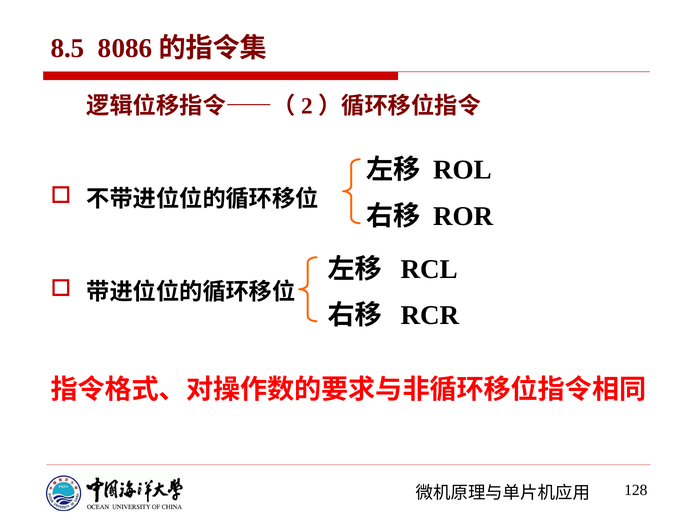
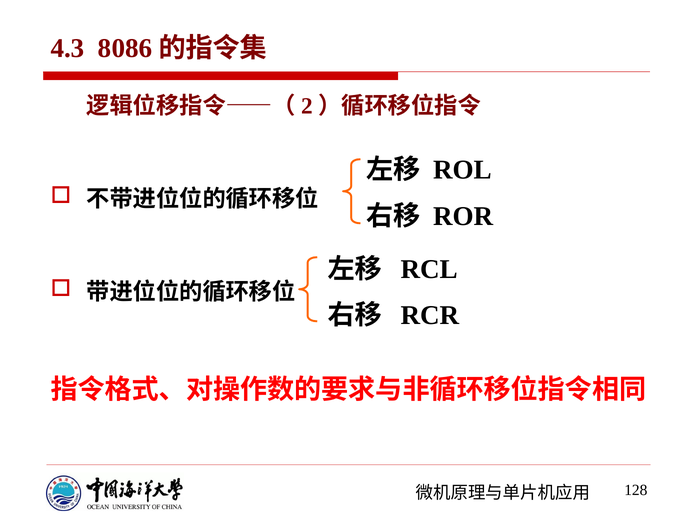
8.5: 8.5 -> 4.3
